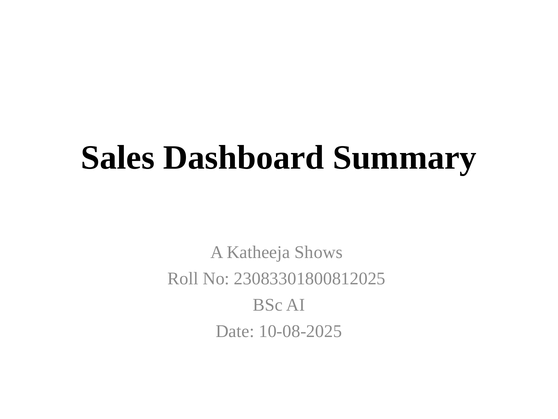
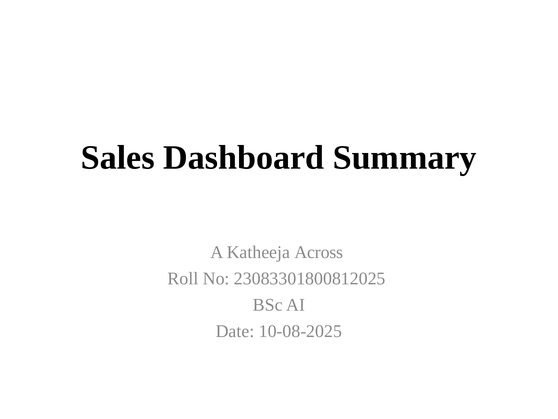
Shows: Shows -> Across
